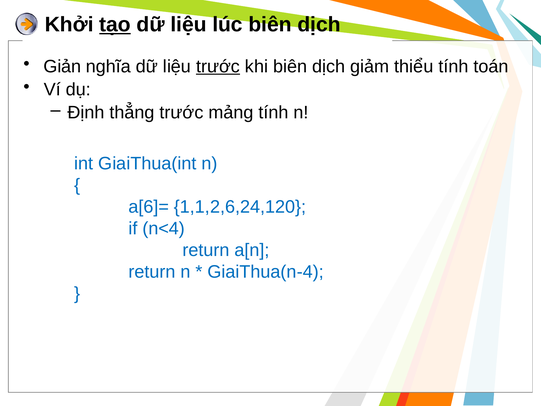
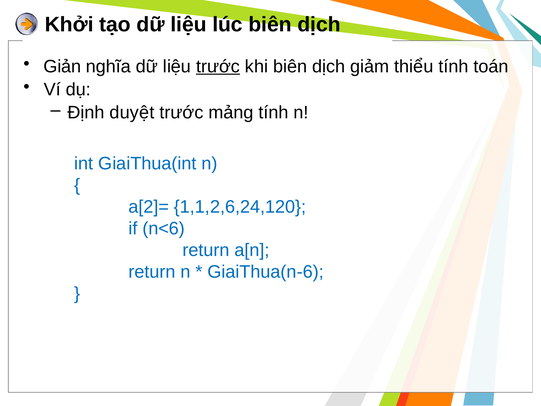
tạo underline: present -> none
thẳng: thẳng -> duyệt
a[6]=: a[6]= -> a[2]=
n<4: n<4 -> n<6
GiaiThua(n-4: GiaiThua(n-4 -> GiaiThua(n-6
